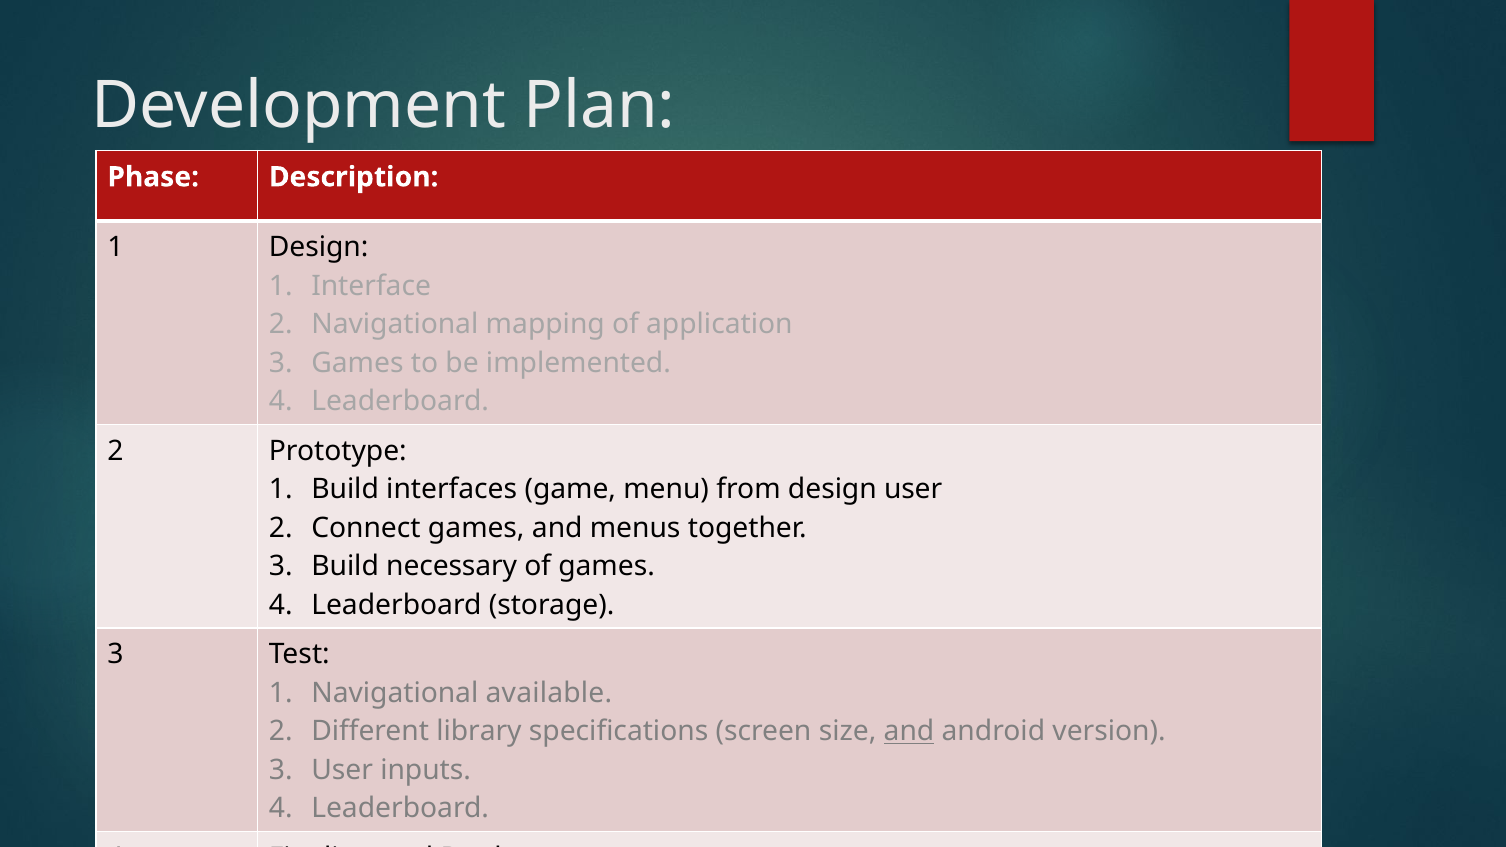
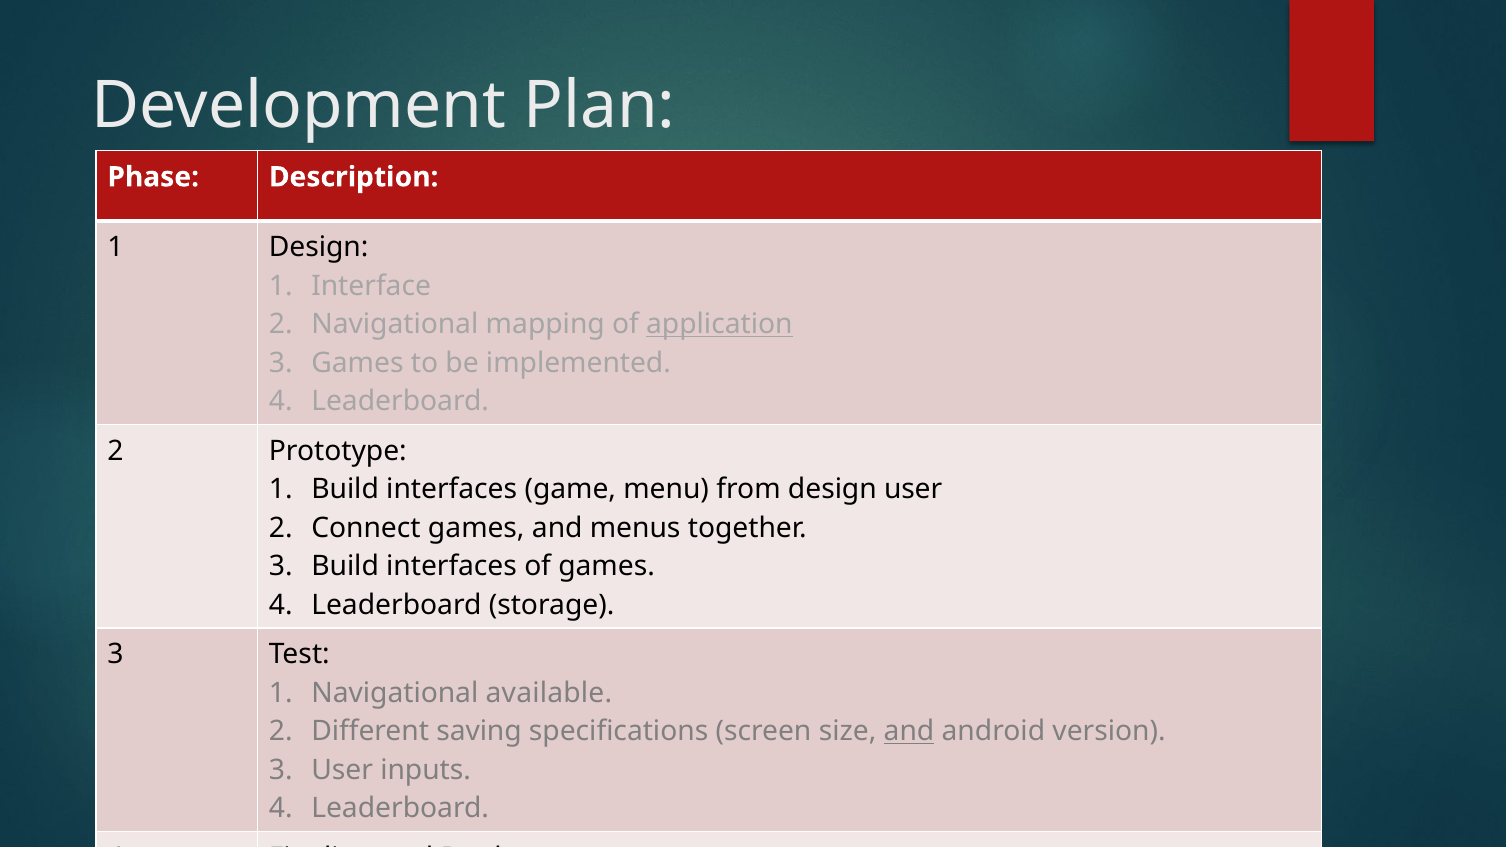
application underline: none -> present
3 Build necessary: necessary -> interfaces
library: library -> saving
